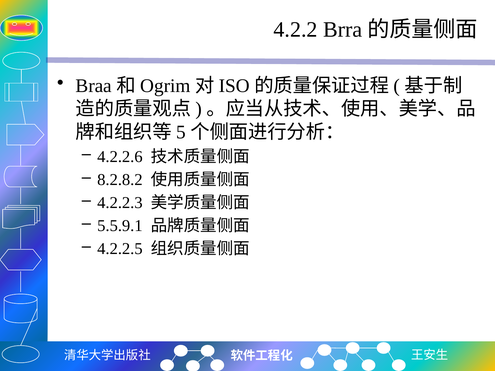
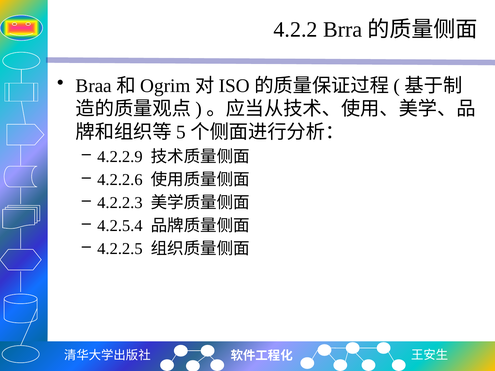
4.2.2.6: 4.2.2.6 -> 4.2.2.9
8.2.8.2: 8.2.8.2 -> 4.2.2.6
5.5.9.1: 5.5.9.1 -> 4.2.5.4
